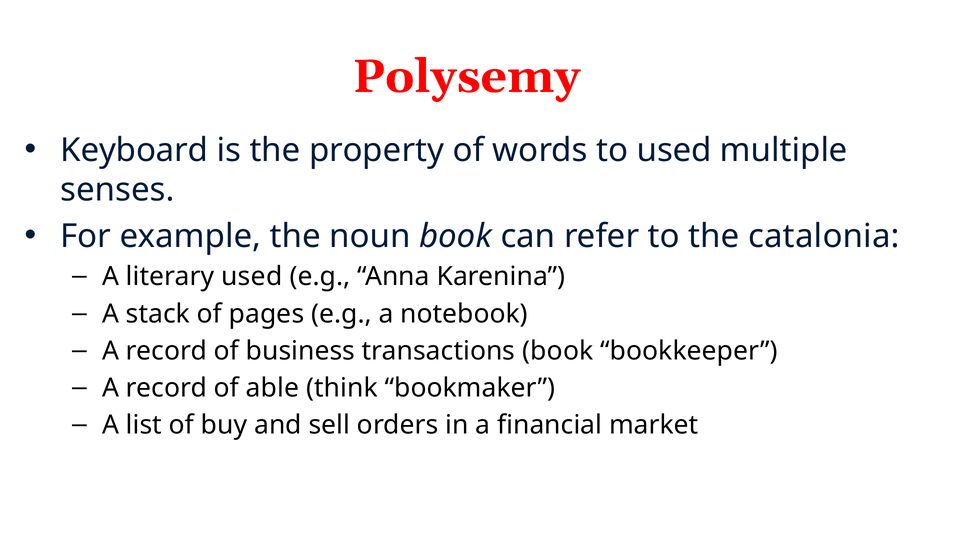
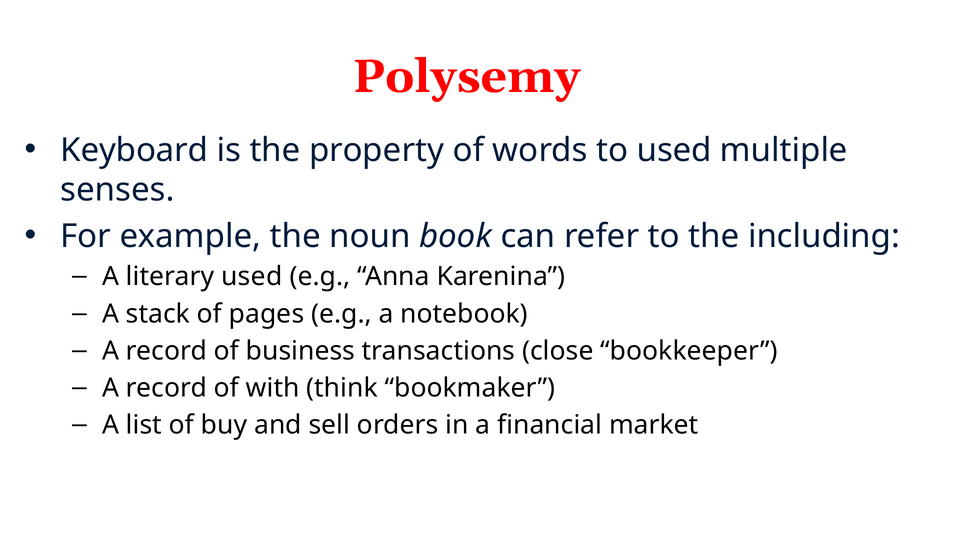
catalonia: catalonia -> including
transactions book: book -> close
able: able -> with
